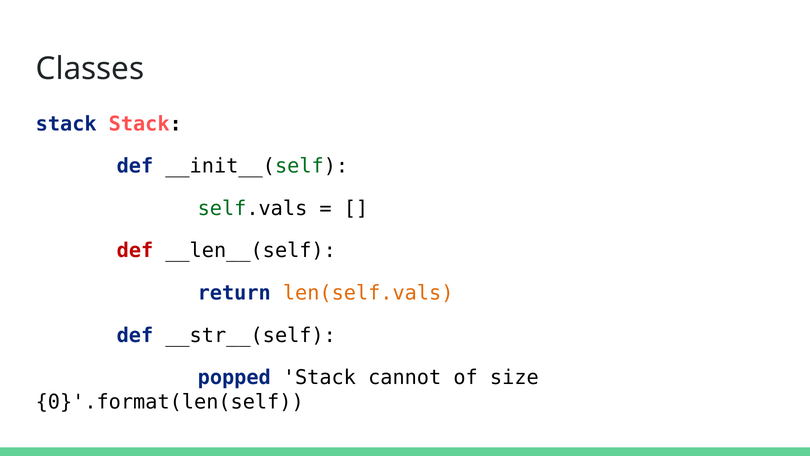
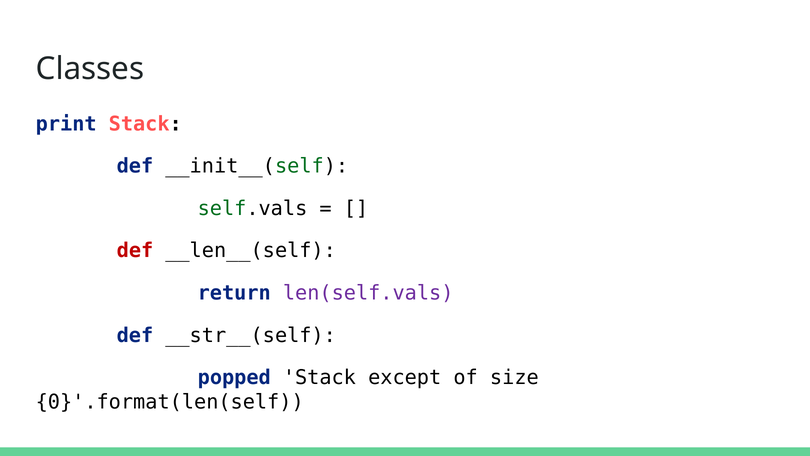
stack at (66, 124): stack -> print
len(self.vals colour: orange -> purple
cannot: cannot -> except
